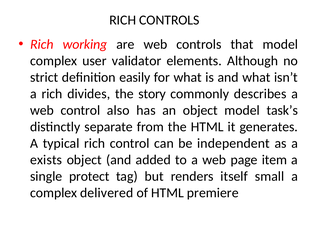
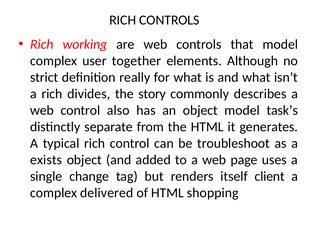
validator: validator -> together
easily: easily -> really
independent: independent -> troubleshoot
item: item -> uses
protect: protect -> change
small: small -> client
premiere: premiere -> shopping
